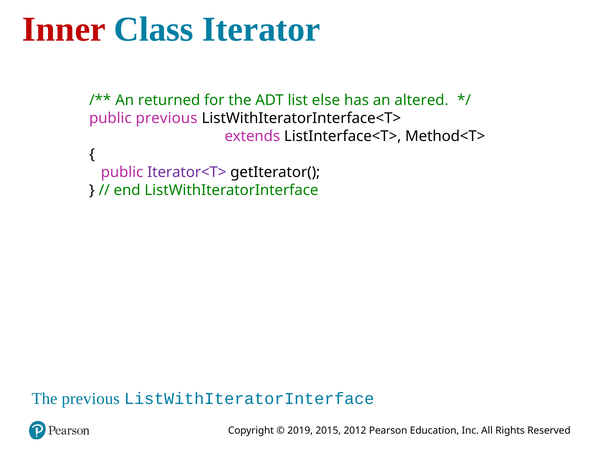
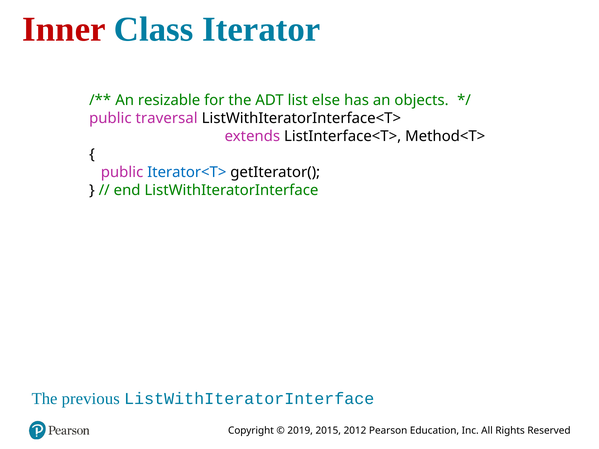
returned: returned -> resizable
altered: altered -> objects
public previous: previous -> traversal
Iterator<T> colour: purple -> blue
